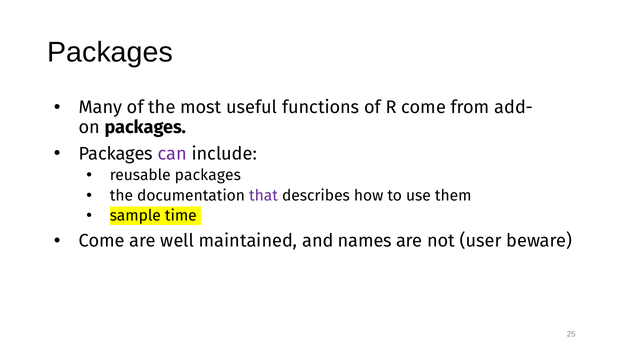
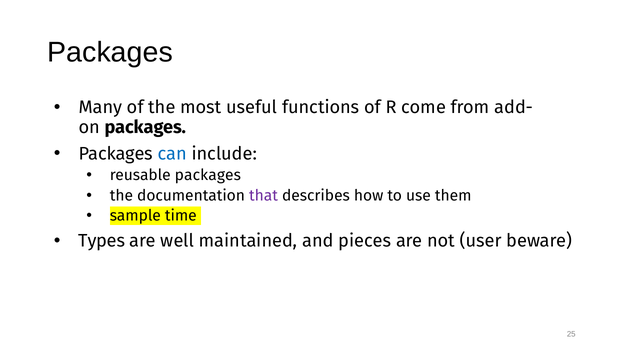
can colour: purple -> blue
Come at (102, 241): Come -> Types
names: names -> pieces
